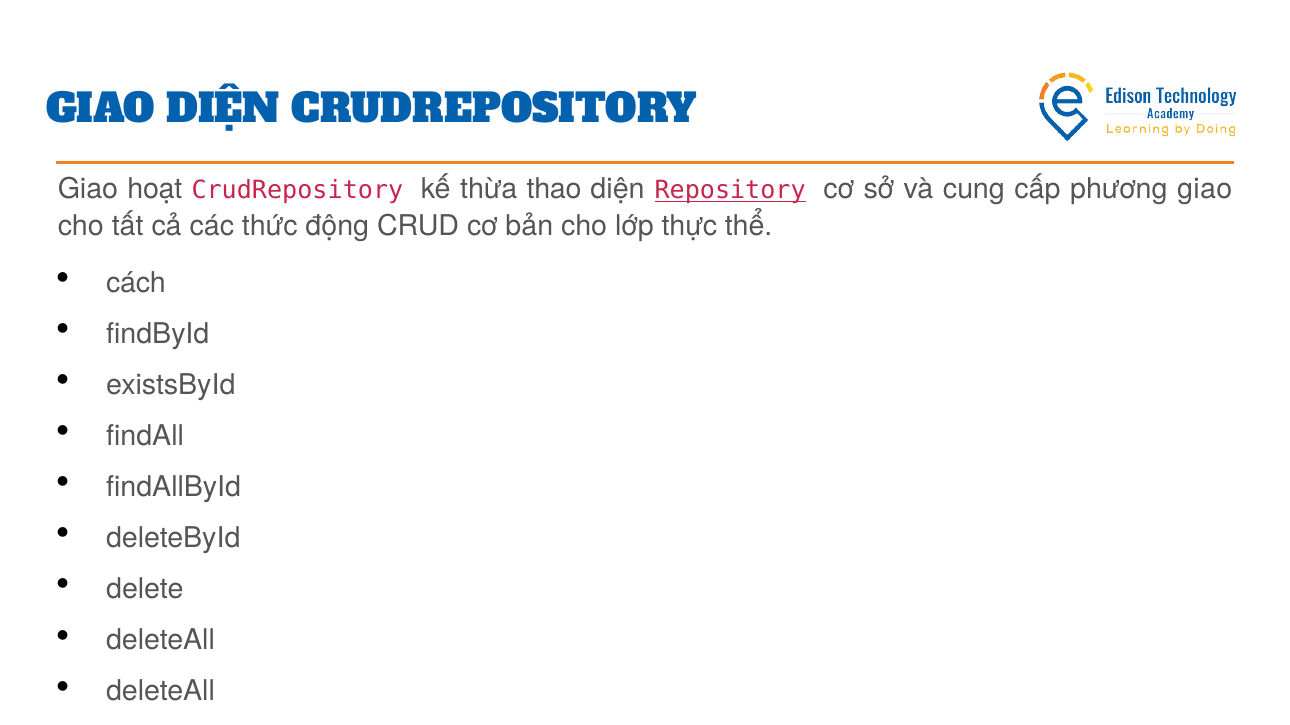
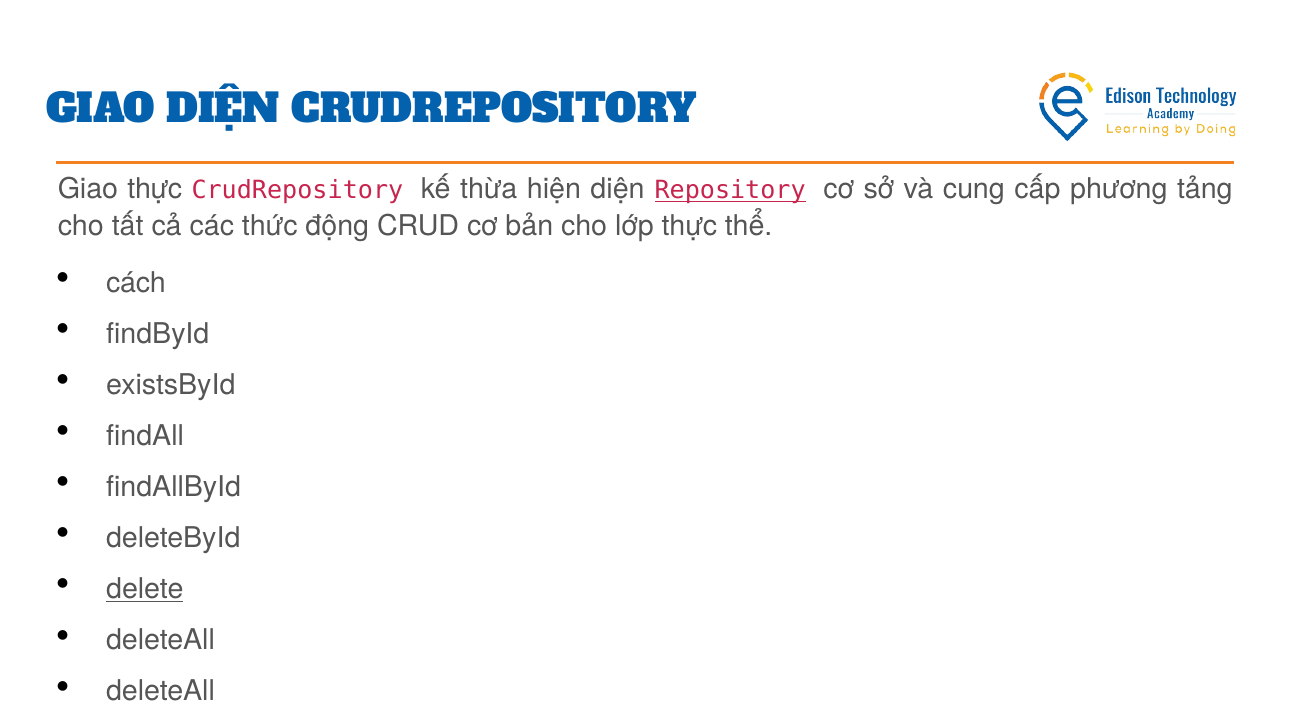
Giao hoạt: hoạt -> thực
thao: thao -> hiện
phương giao: giao -> tảng
delete underline: none -> present
